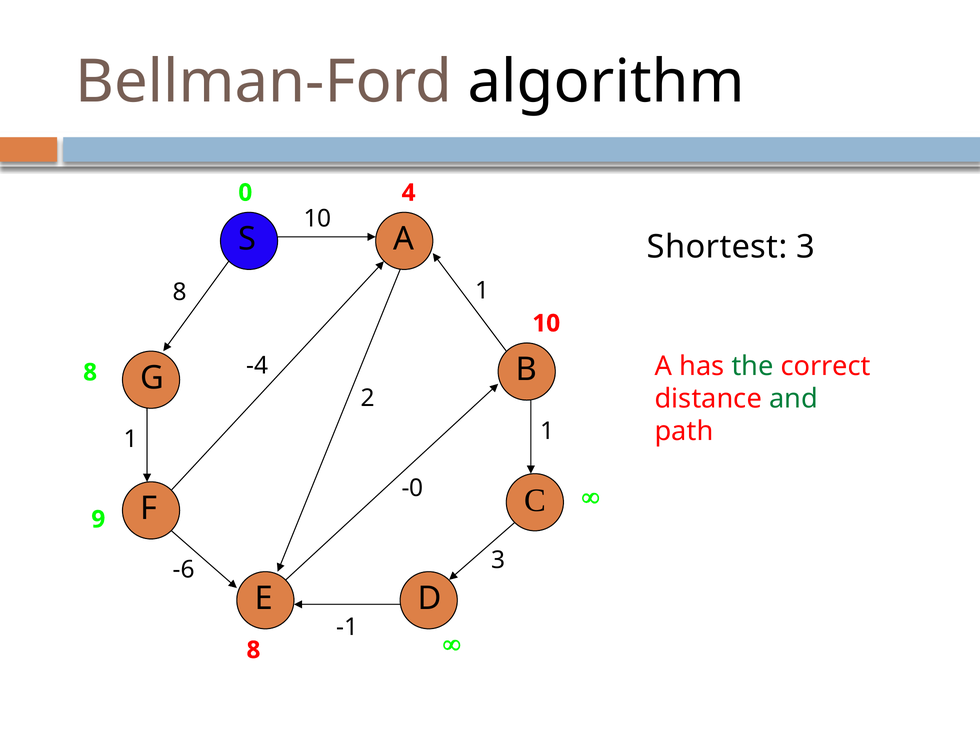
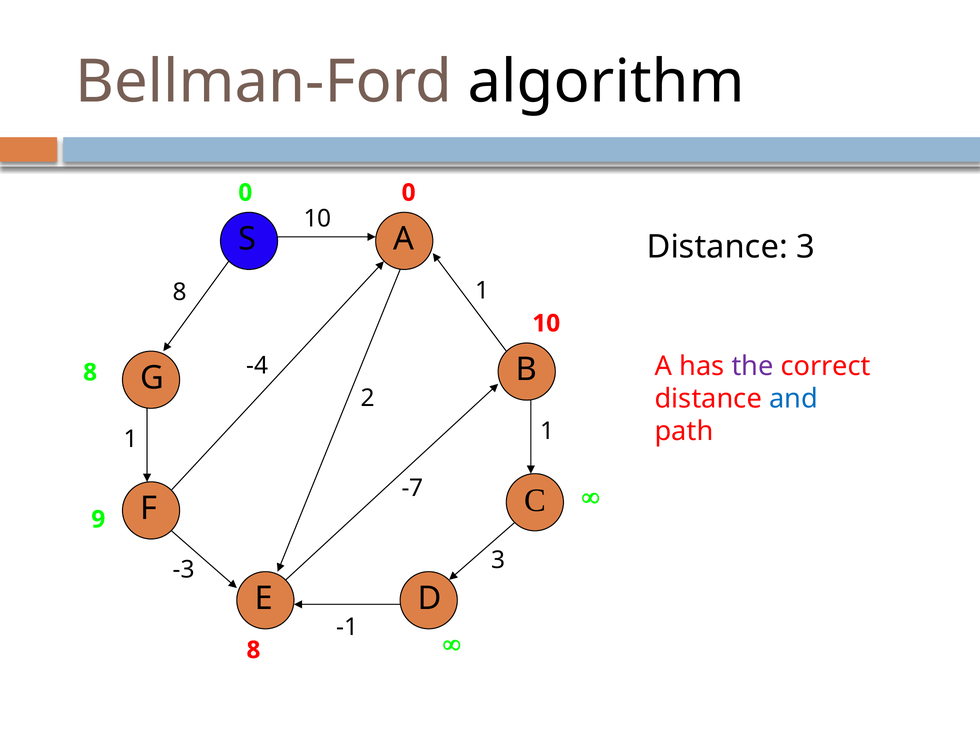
0 4: 4 -> 0
Shortest at (717, 247): Shortest -> Distance
the colour: green -> purple
and colour: green -> blue
-0: -0 -> -7
-6: -6 -> -3
